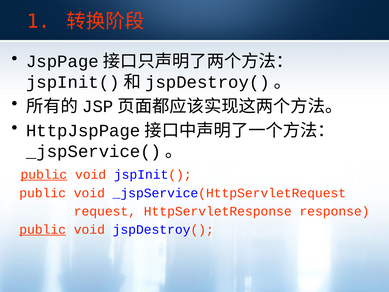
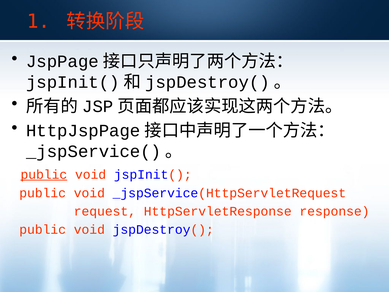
public at (43, 229) underline: present -> none
